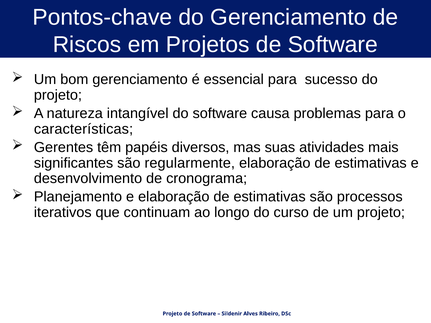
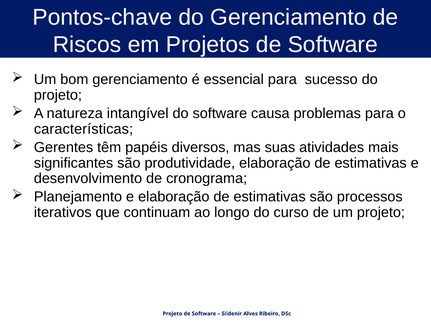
regularmente: regularmente -> produtividade
